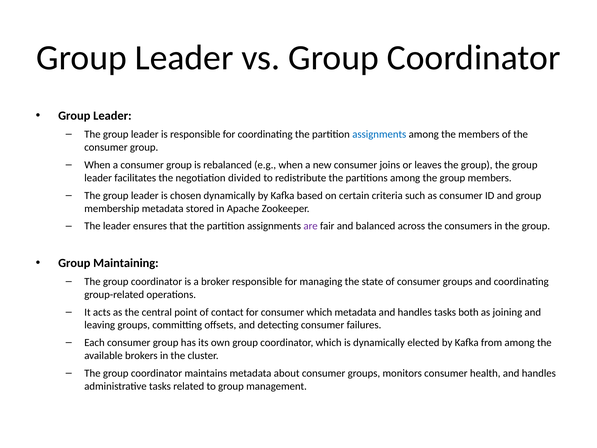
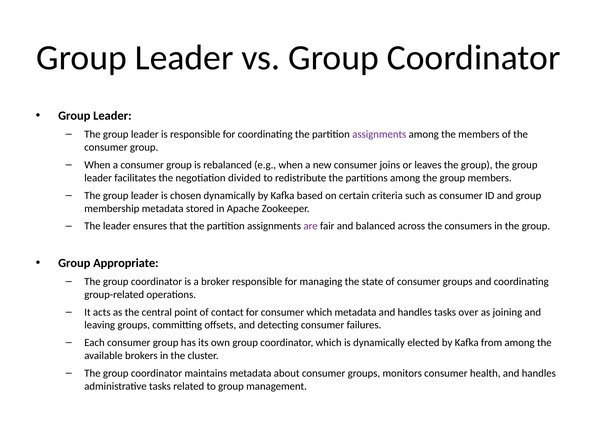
assignments at (379, 134) colour: blue -> purple
Maintaining: Maintaining -> Appropriate
both: both -> over
